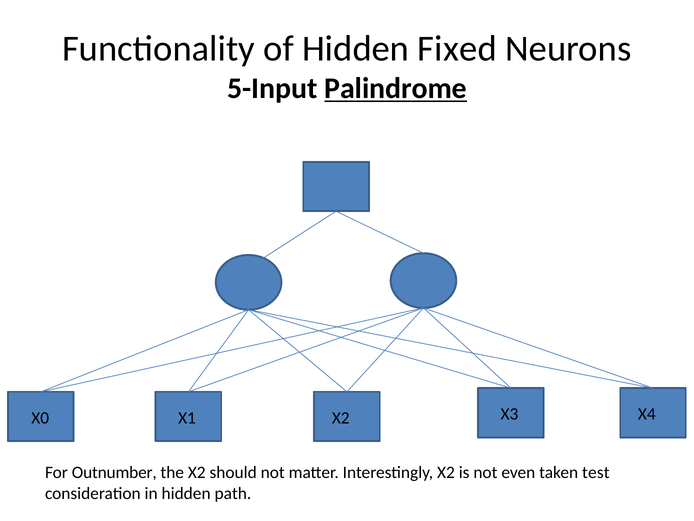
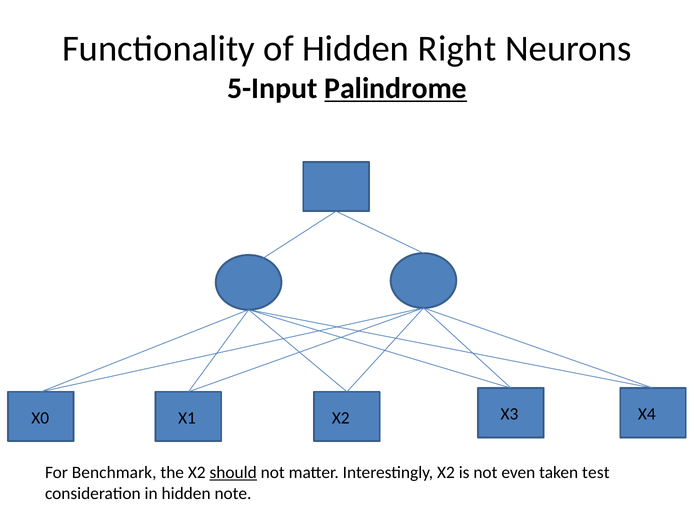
Fixed: Fixed -> Right
Outnumber: Outnumber -> Benchmark
should underline: none -> present
path: path -> note
